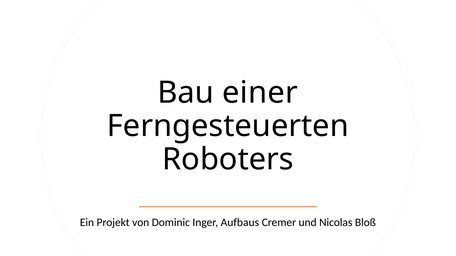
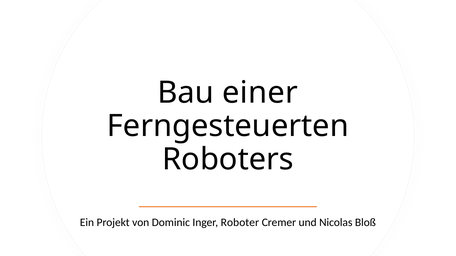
Aufbaus: Aufbaus -> Roboter
